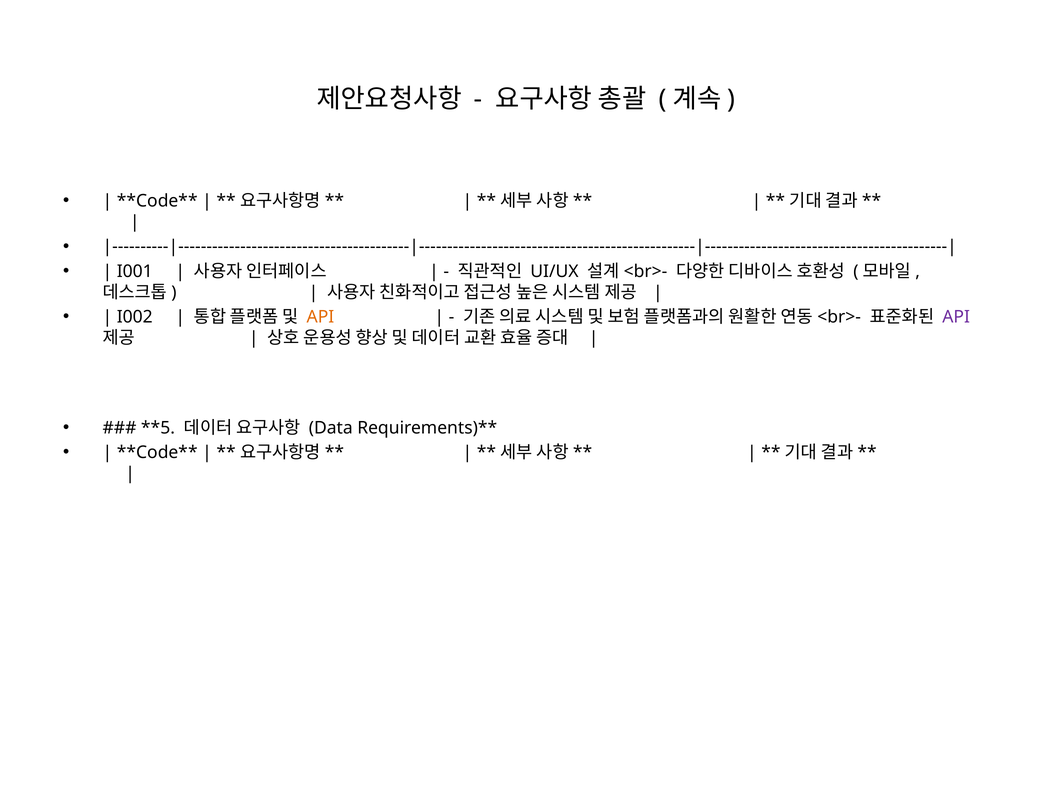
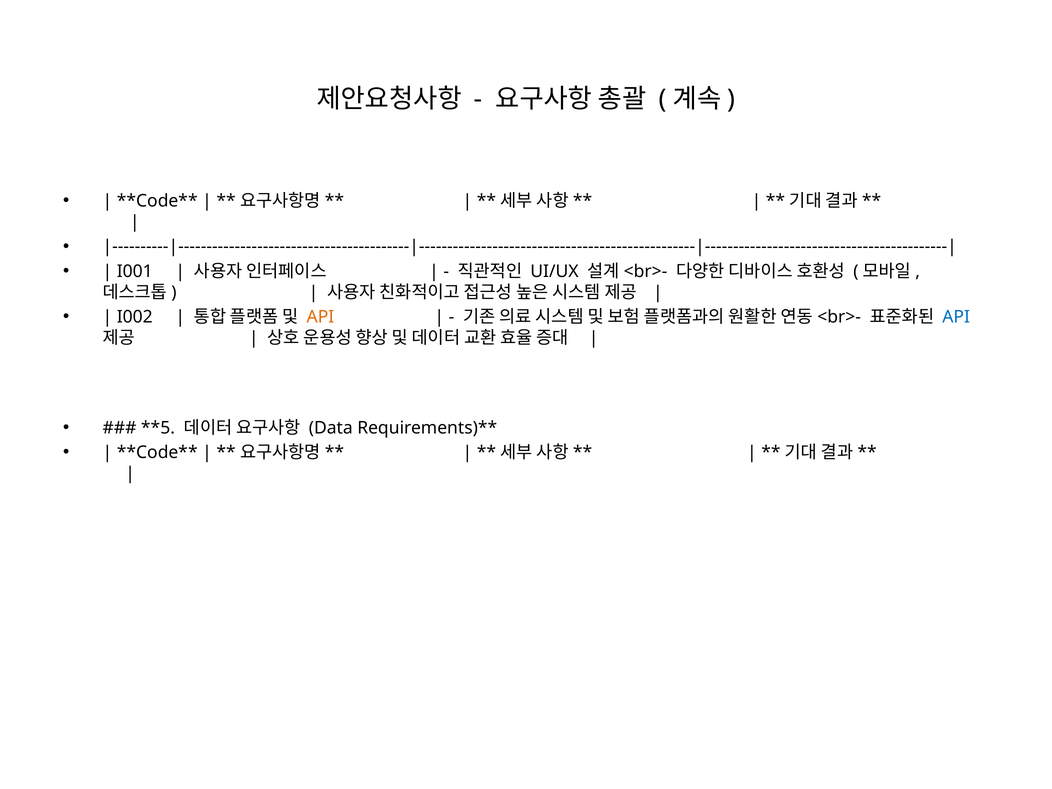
API at (956, 317) colour: purple -> blue
